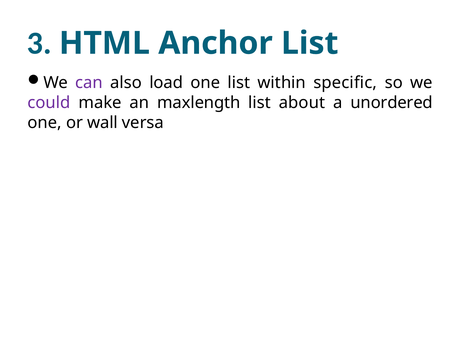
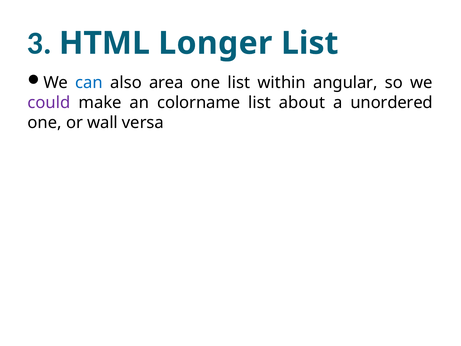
Anchor: Anchor -> Longer
can colour: purple -> blue
load: load -> area
specific: specific -> angular
maxlength: maxlength -> colorname
